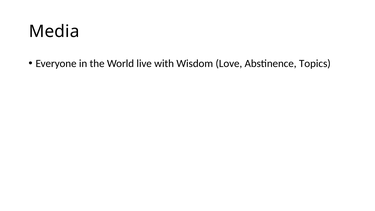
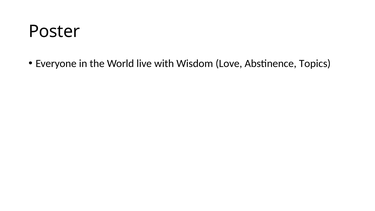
Media: Media -> Poster
